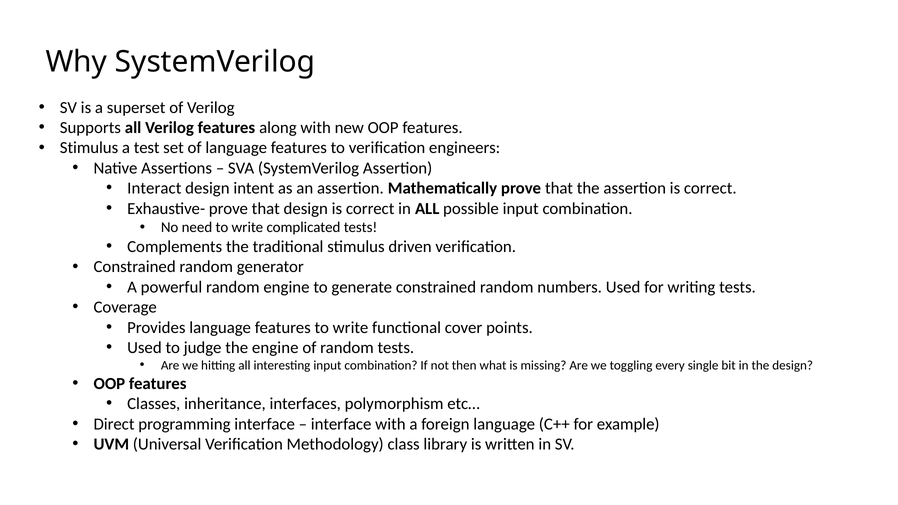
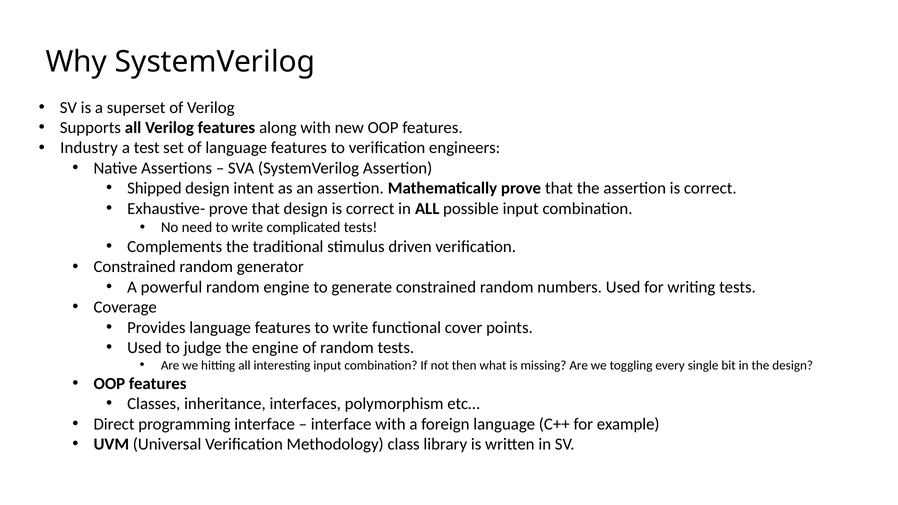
Stimulus at (89, 148): Stimulus -> Industry
Interact: Interact -> Shipped
